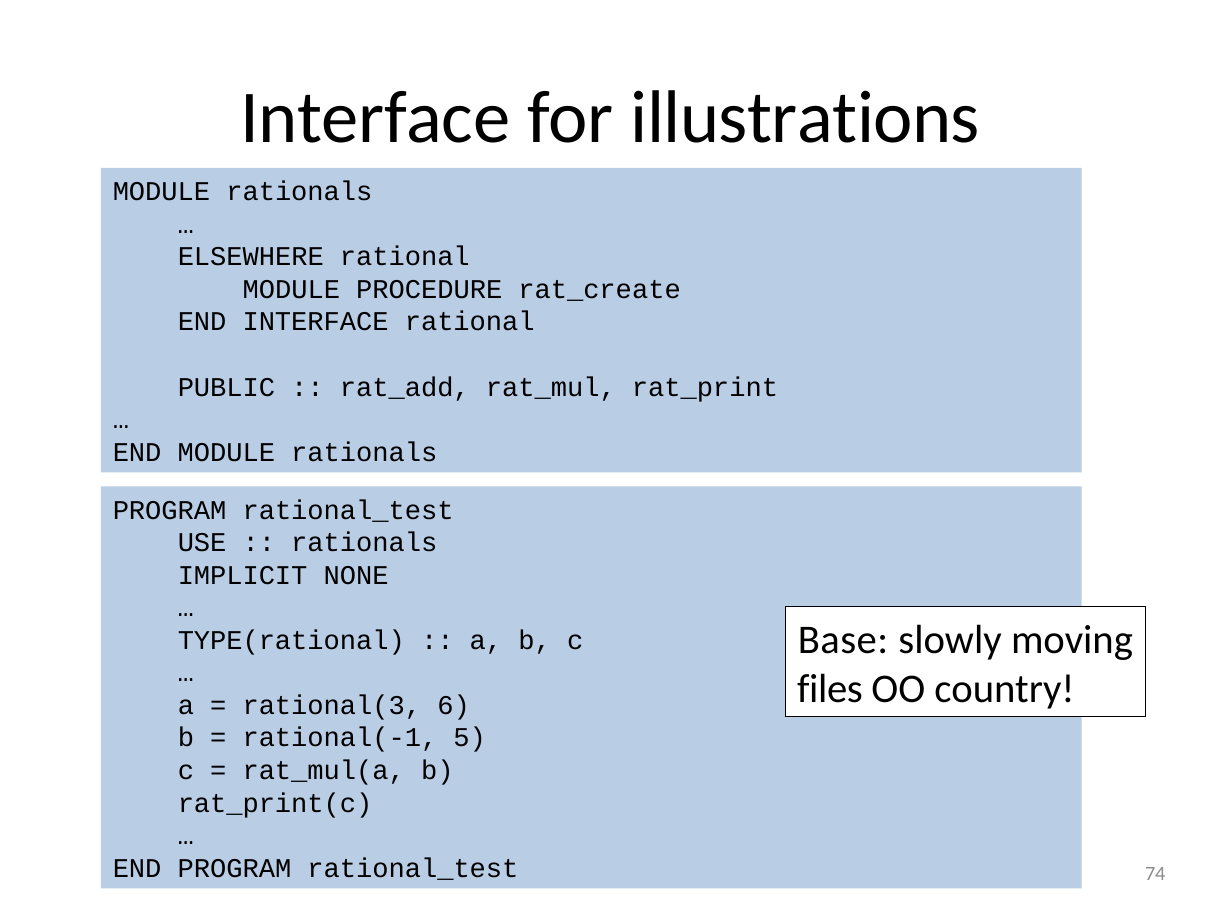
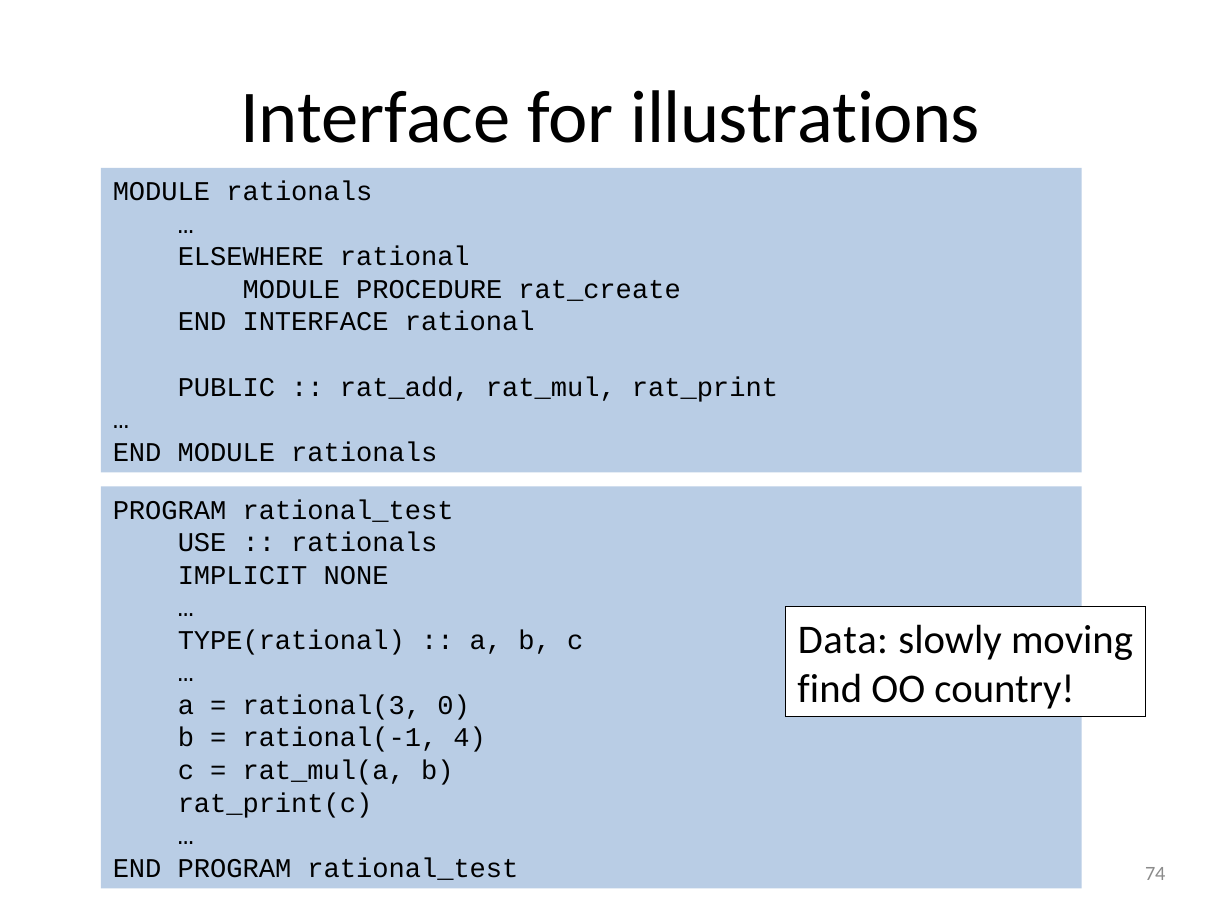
Base: Base -> Data
files: files -> find
6: 6 -> 0
5: 5 -> 4
